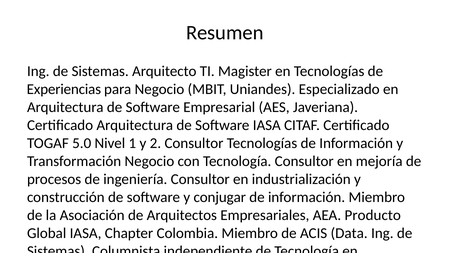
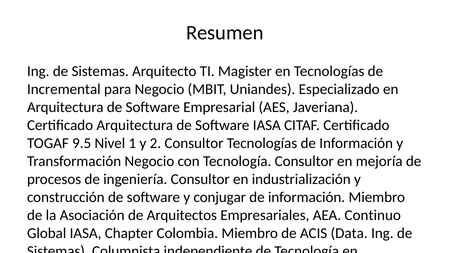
Experiencias: Experiencias -> Incremental
5.0: 5.0 -> 9.5
Producto: Producto -> Continuo
